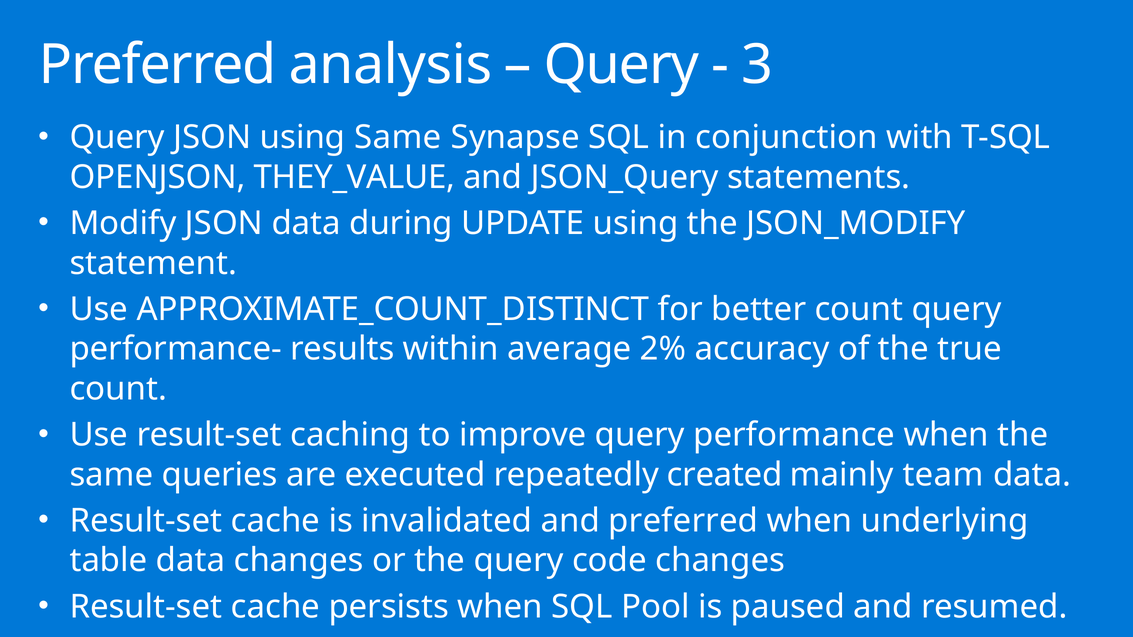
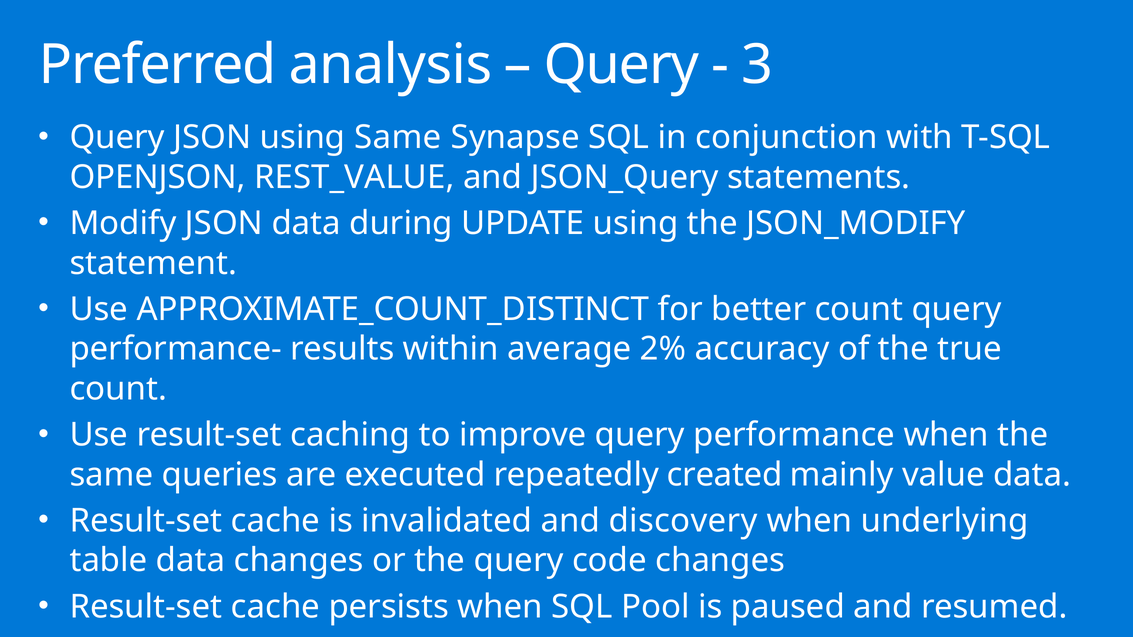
THEY_VALUE: THEY_VALUE -> REST_VALUE
team: team -> value
and preferred: preferred -> discovery
